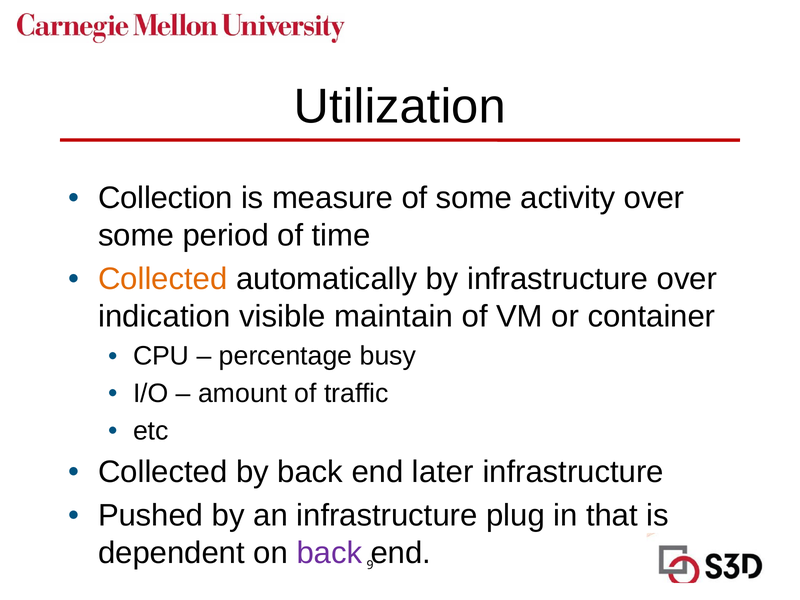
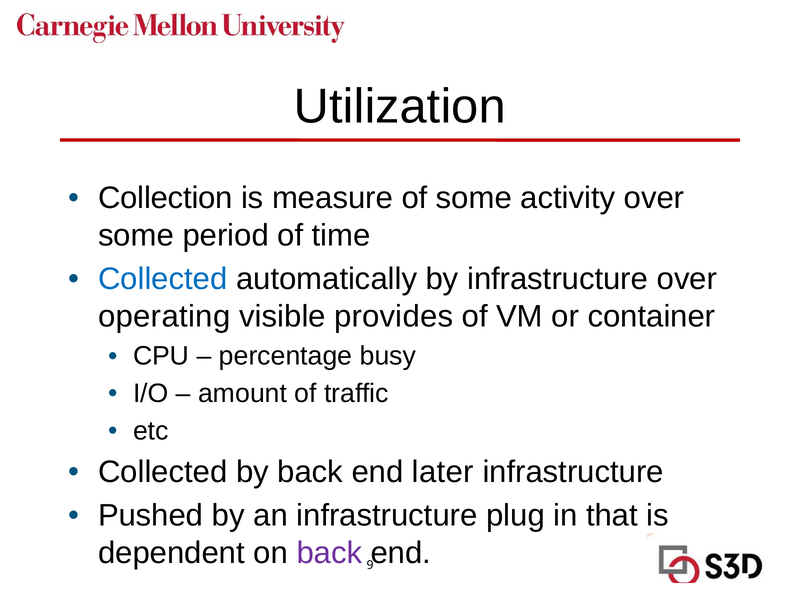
Collected at (163, 279) colour: orange -> blue
indication: indication -> operating
maintain: maintain -> provides
